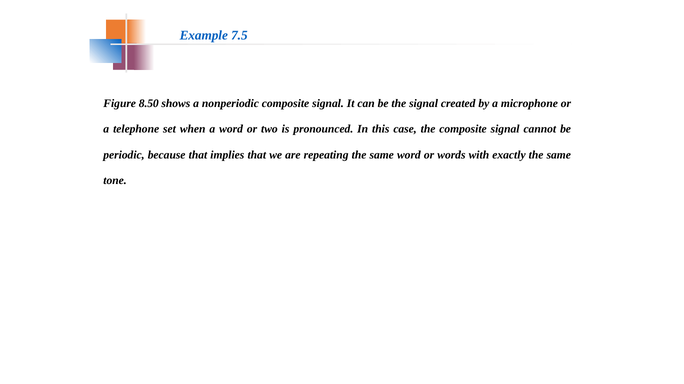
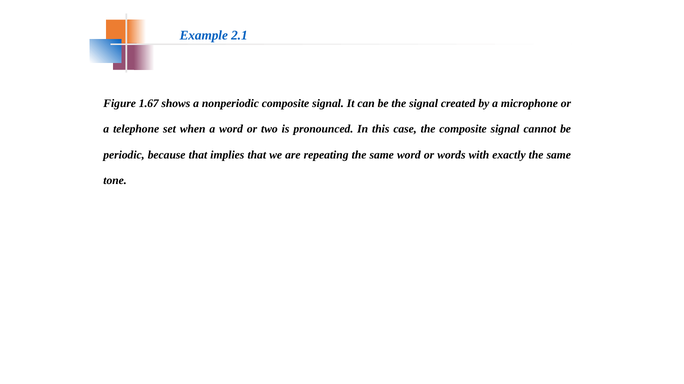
7.5: 7.5 -> 2.1
8.50: 8.50 -> 1.67
